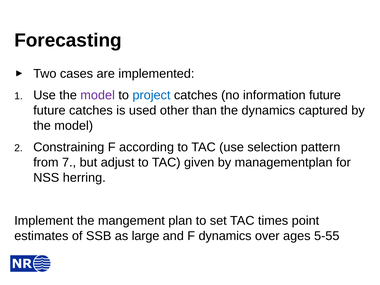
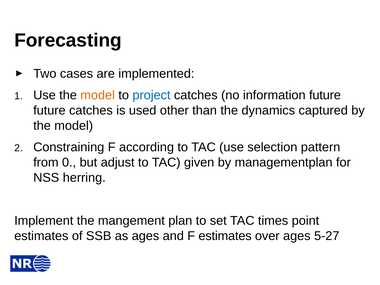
model at (98, 95) colour: purple -> orange
7: 7 -> 0
as large: large -> ages
F dynamics: dynamics -> estimates
5-55: 5-55 -> 5-27
